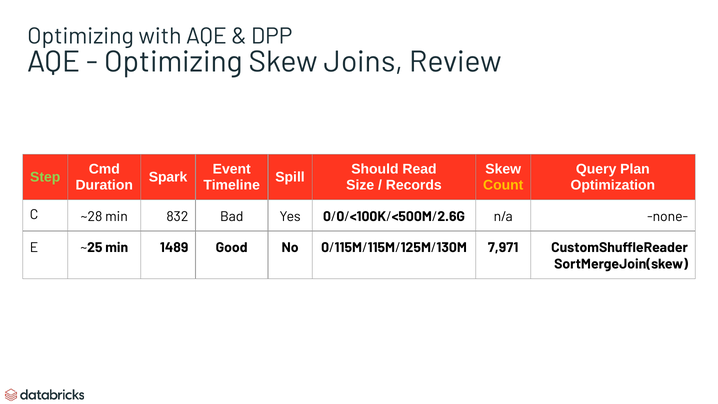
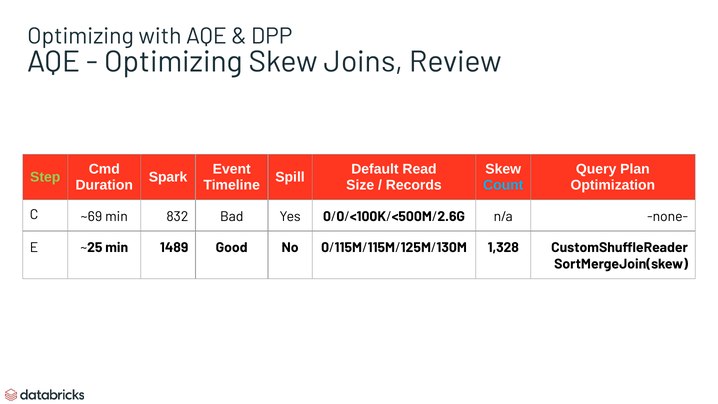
Should: Should -> Default
Count colour: yellow -> light blue
~28: ~28 -> ~69
7,971: 7,971 -> 1,328
